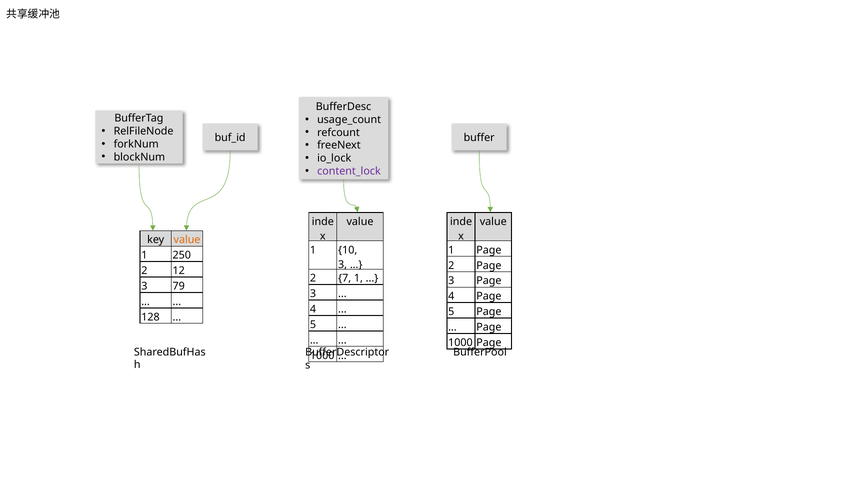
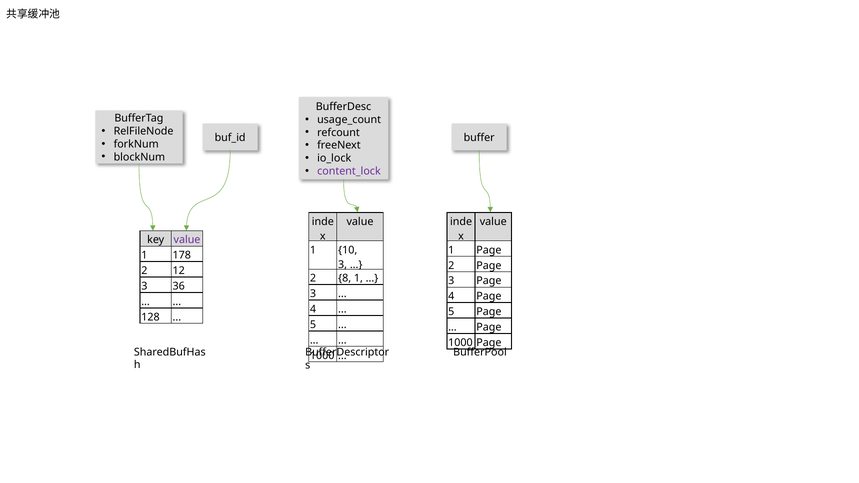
value at (187, 240) colour: orange -> purple
250: 250 -> 178
7: 7 -> 8
79: 79 -> 36
